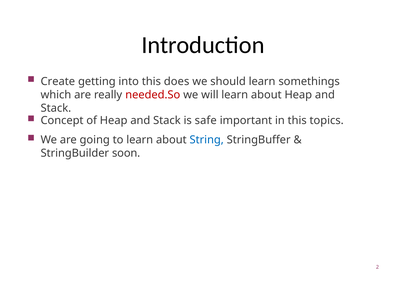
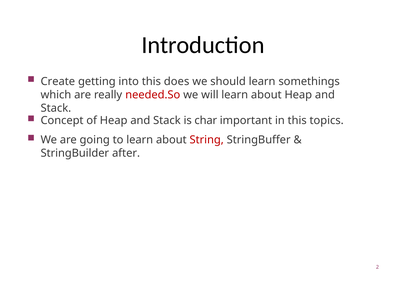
safe: safe -> char
String colour: blue -> red
soon: soon -> after
